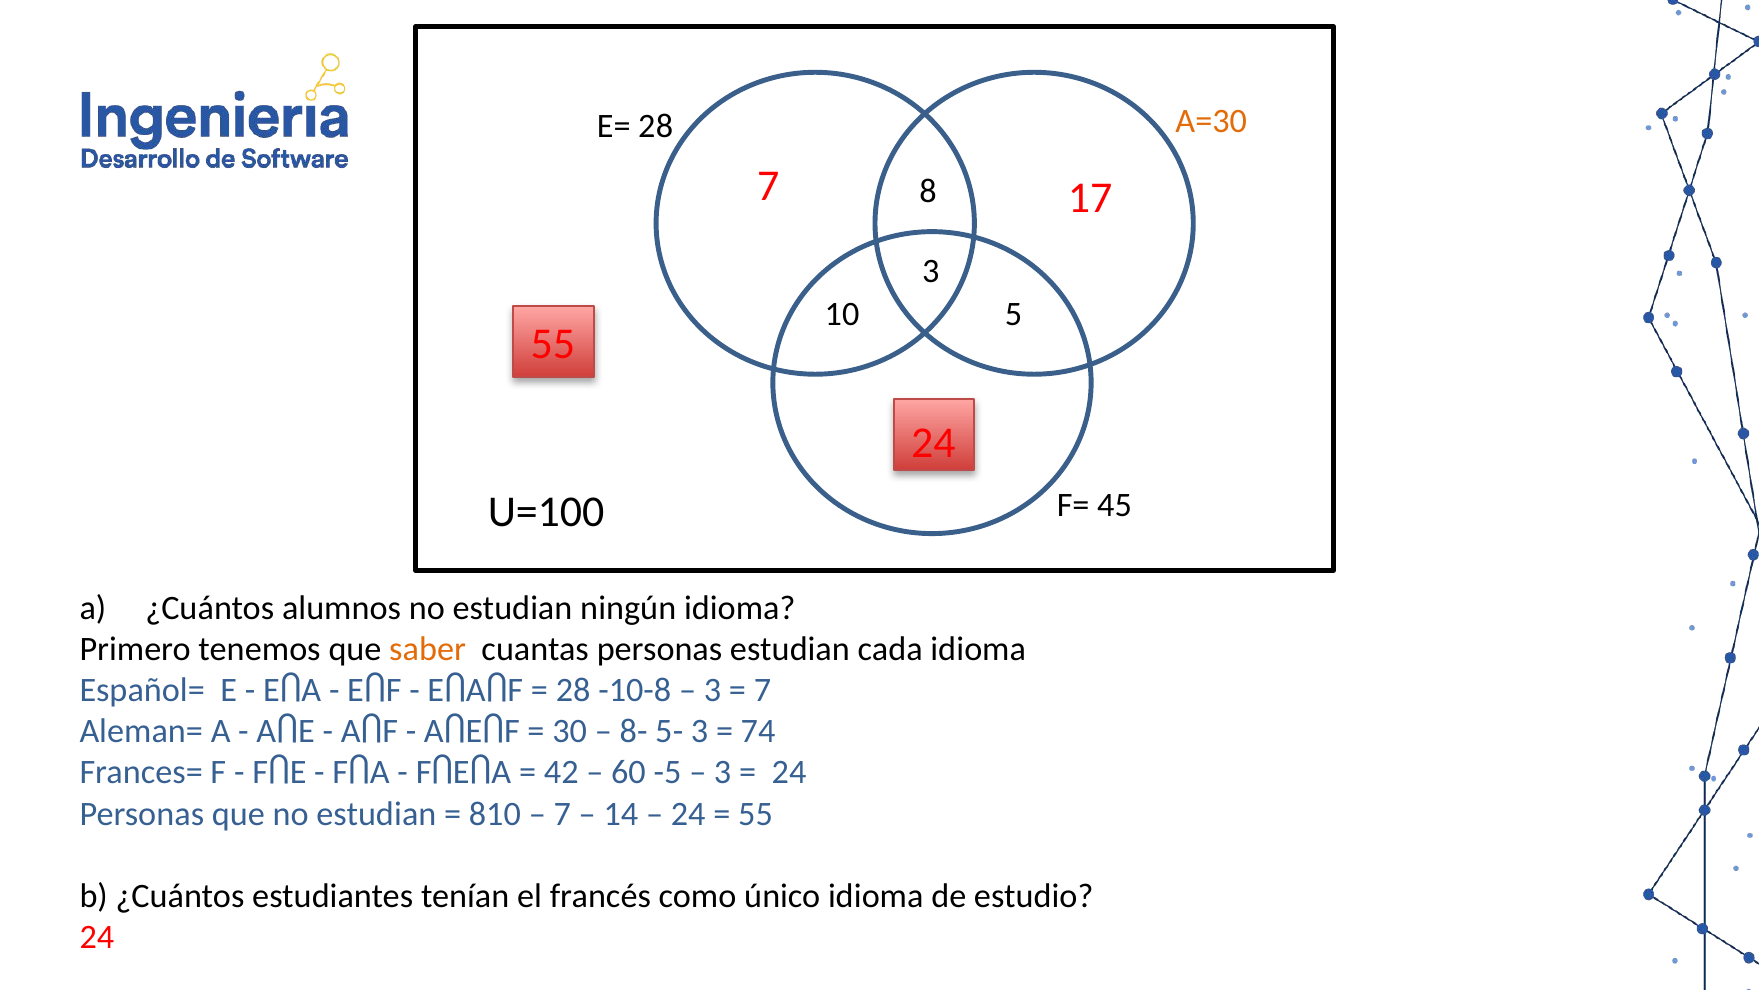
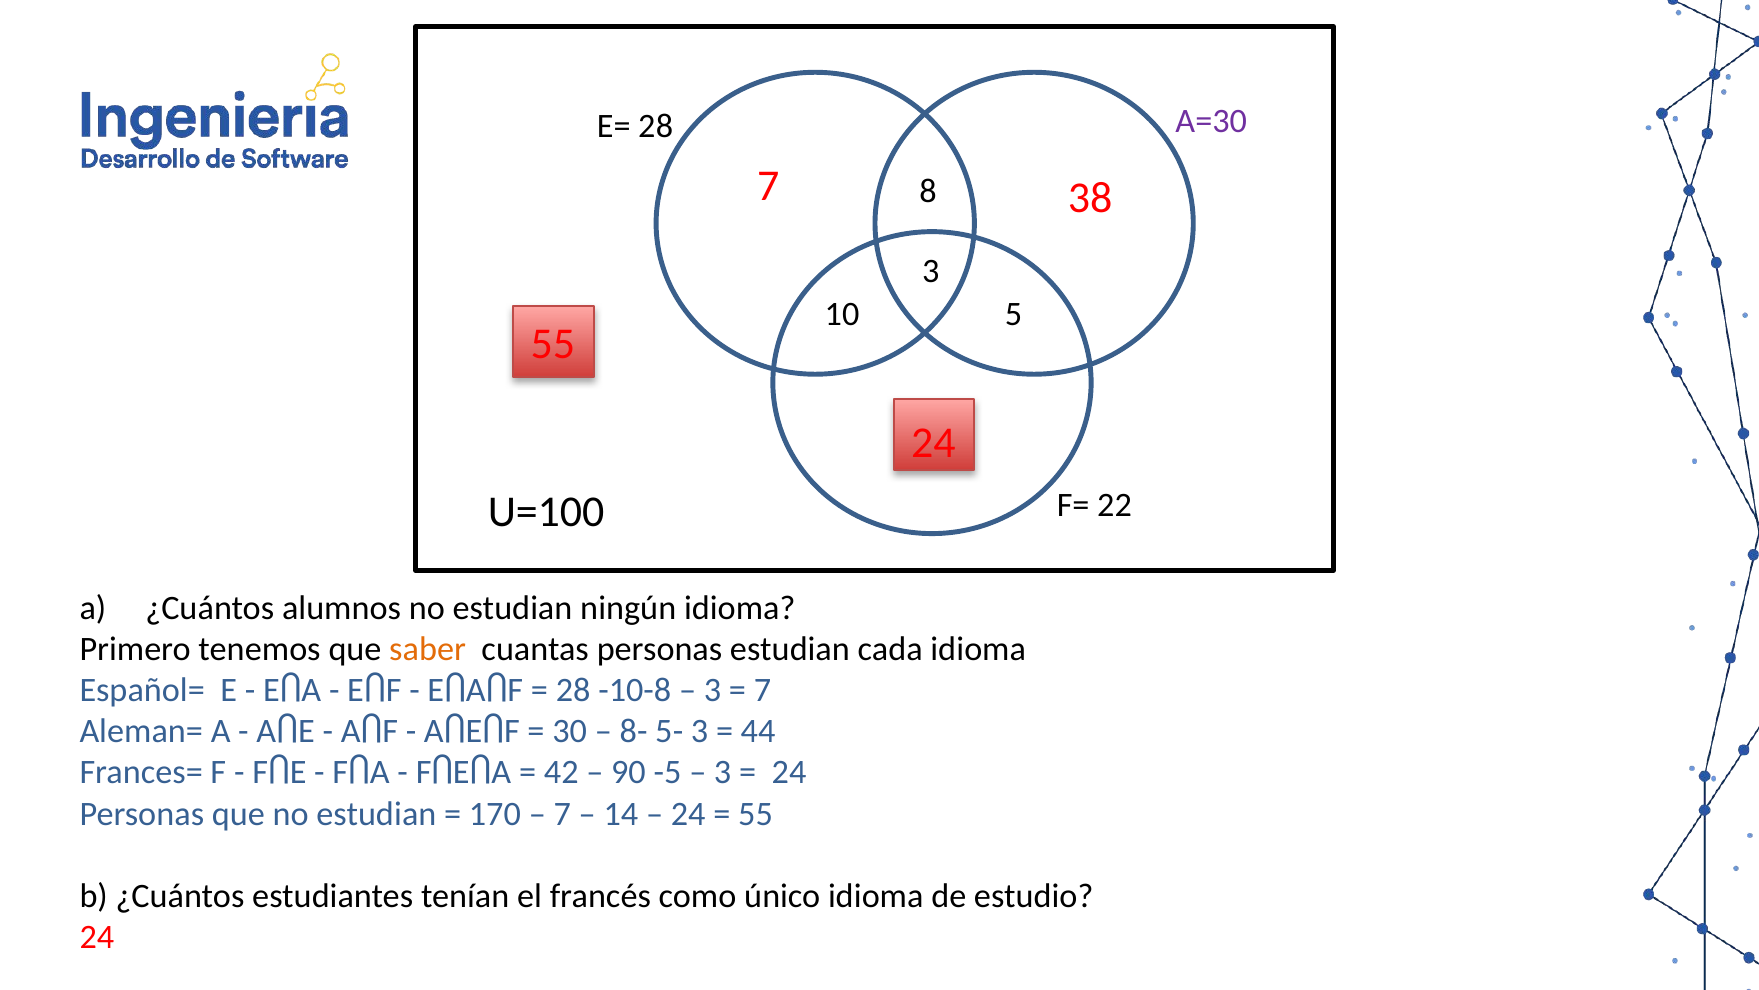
A=30 colour: orange -> purple
17: 17 -> 38
45: 45 -> 22
74: 74 -> 44
60: 60 -> 90
810: 810 -> 170
